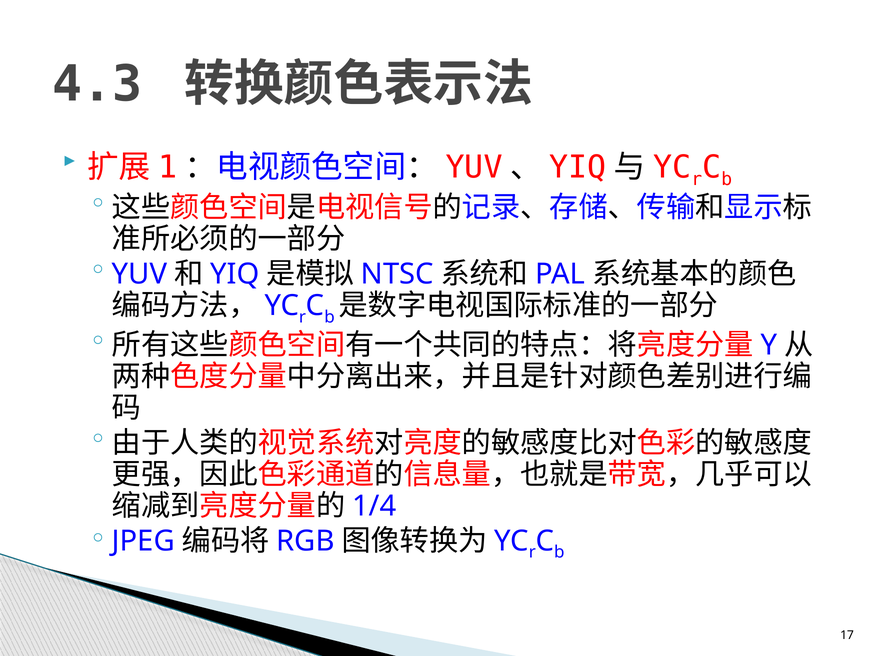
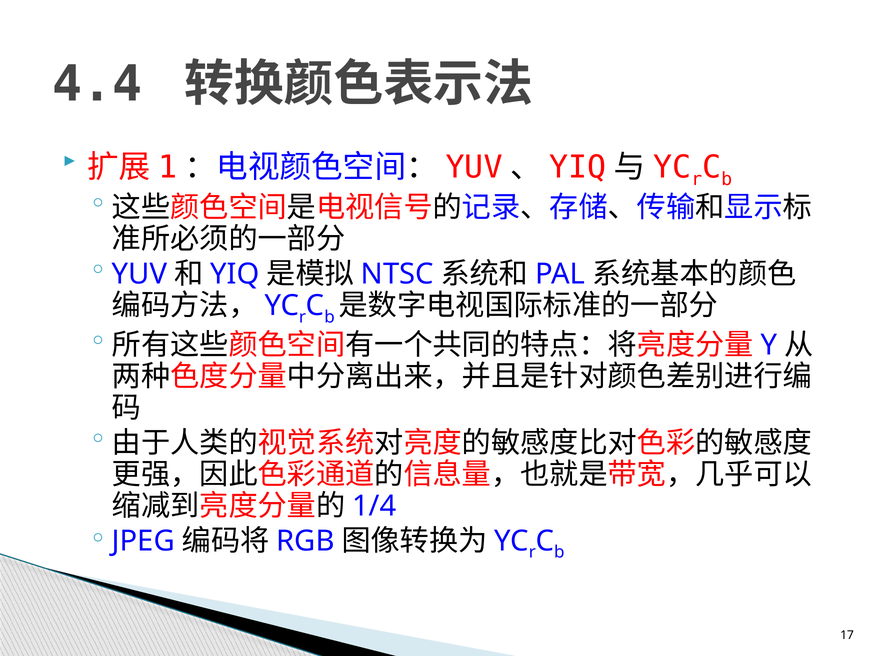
4.3: 4.3 -> 4.4
